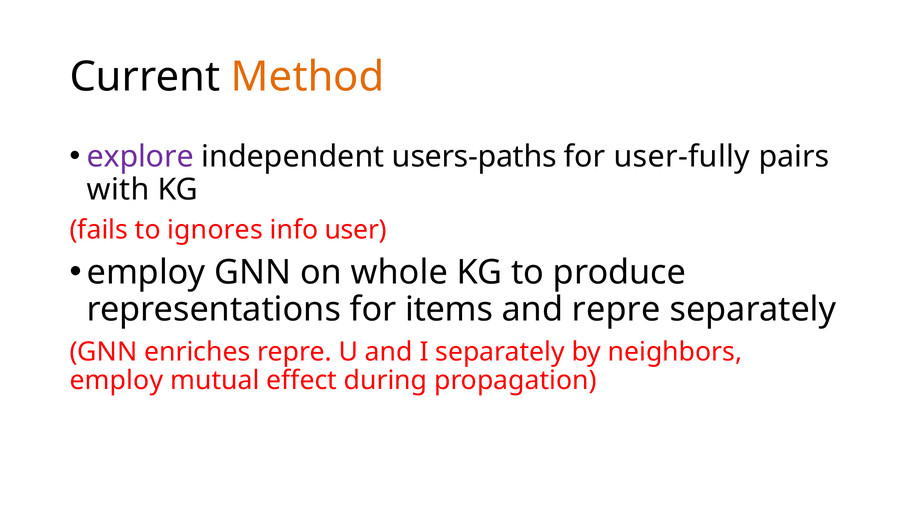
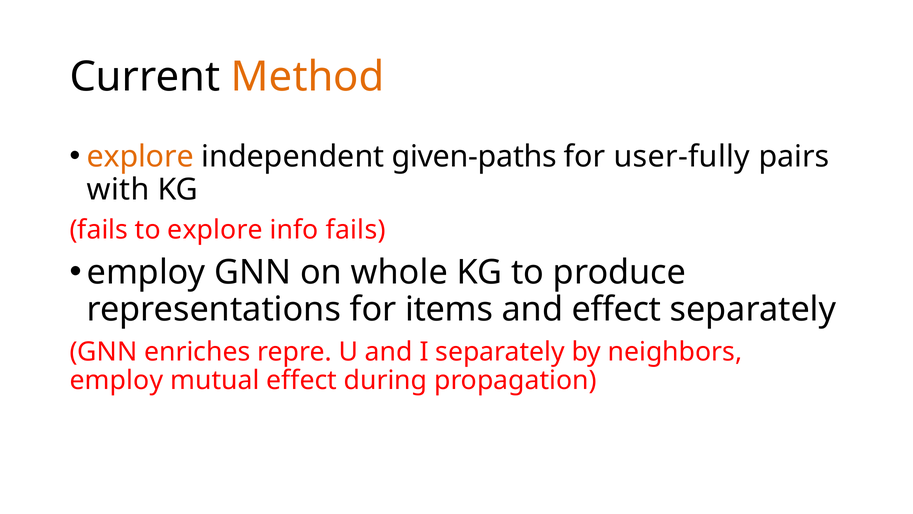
explore at (140, 156) colour: purple -> orange
users-paths: users-paths -> given-paths
to ignores: ignores -> explore
info user: user -> fails
and repre: repre -> effect
